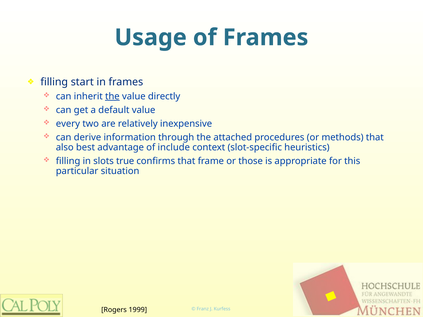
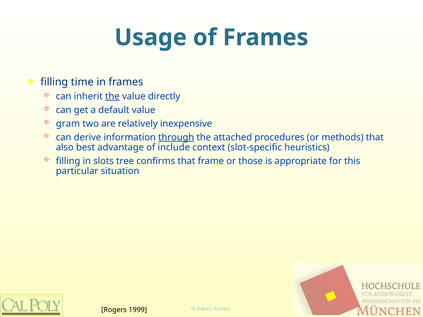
start: start -> time
every: every -> gram
through underline: none -> present
true: true -> tree
